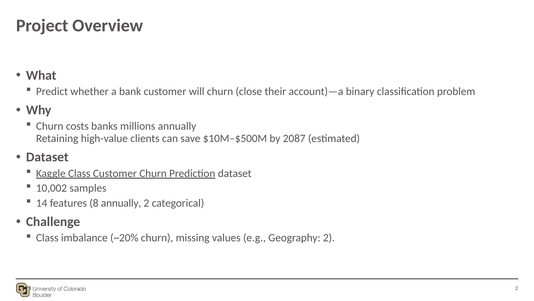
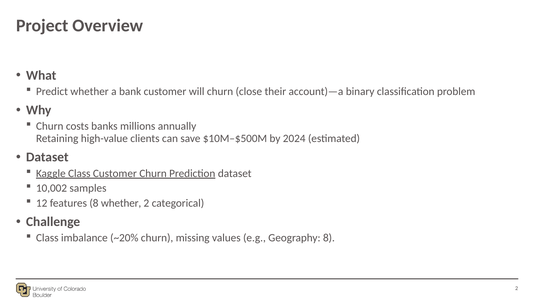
2087: 2087 -> 2024
14: 14 -> 12
8 annually: annually -> whether
Geography 2: 2 -> 8
